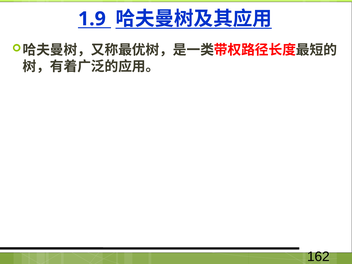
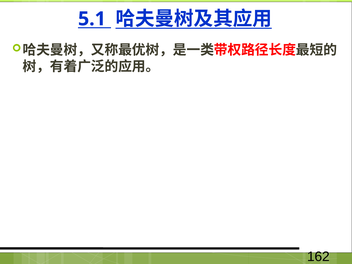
1.9: 1.9 -> 5.1
